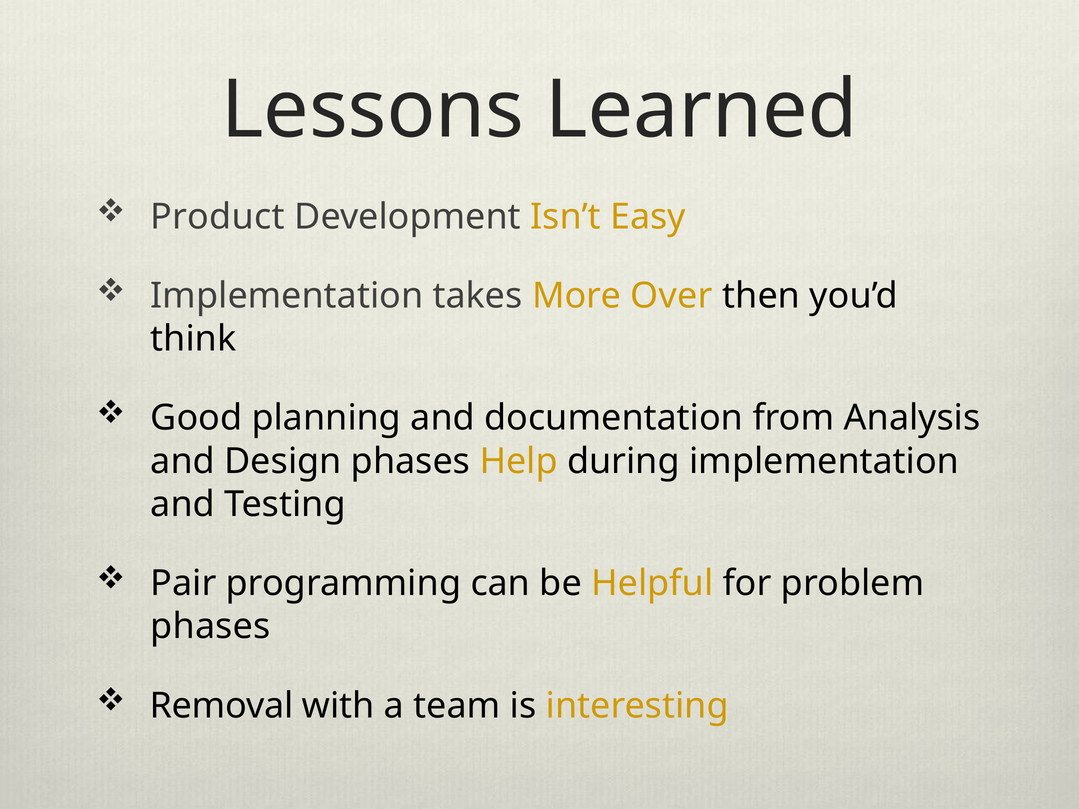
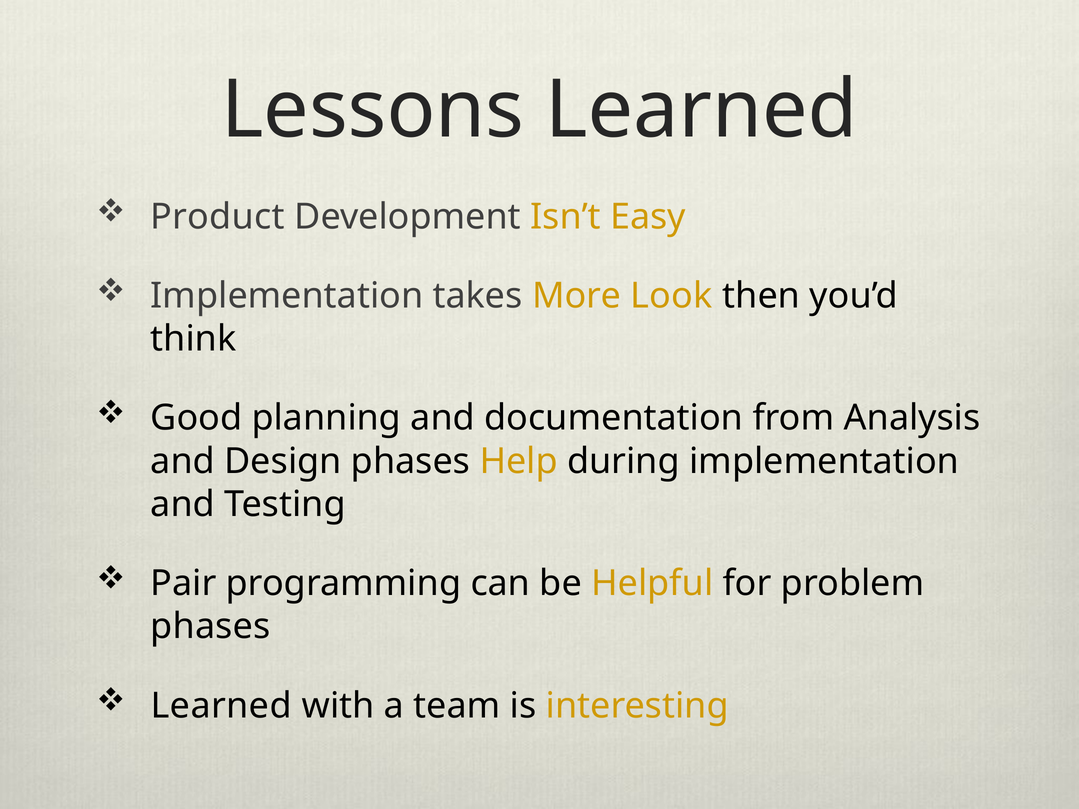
Over: Over -> Look
Removal at (222, 706): Removal -> Learned
